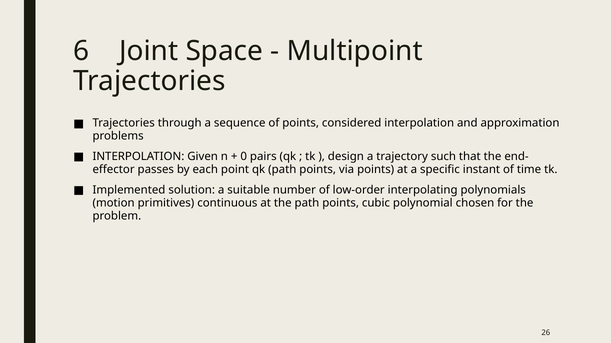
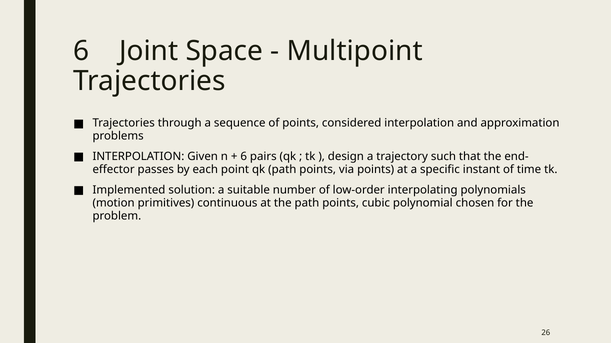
0 at (244, 157): 0 -> 6
